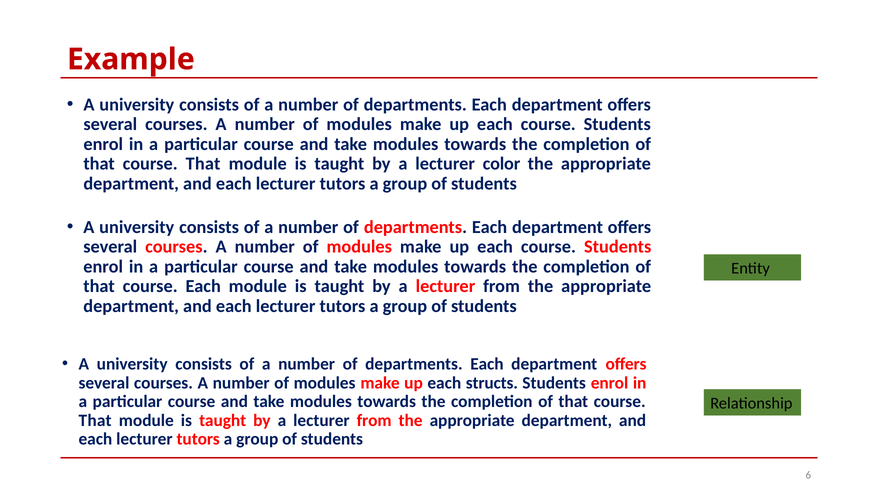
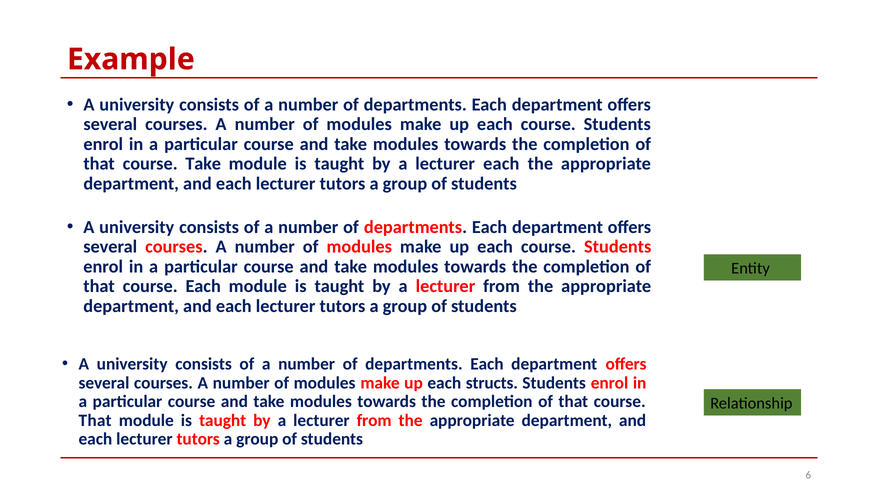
That at (203, 164): That -> Take
lecturer color: color -> each
